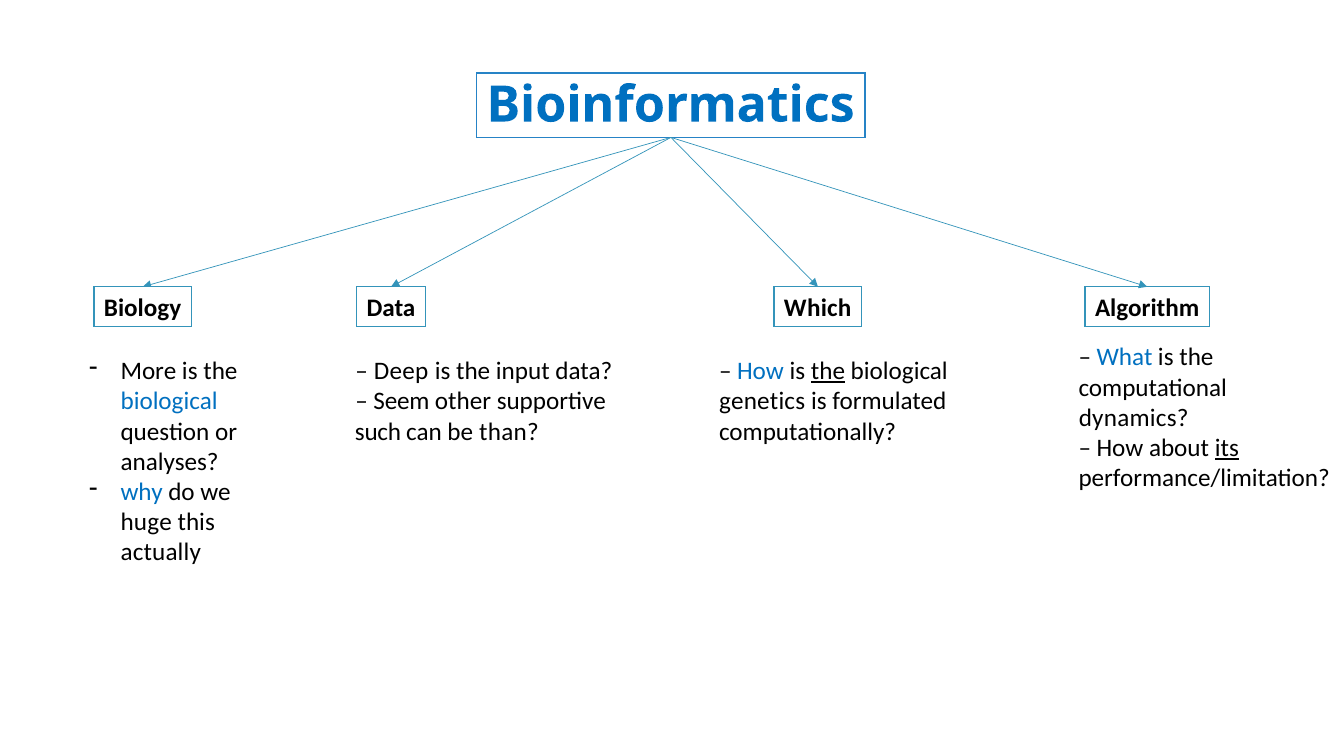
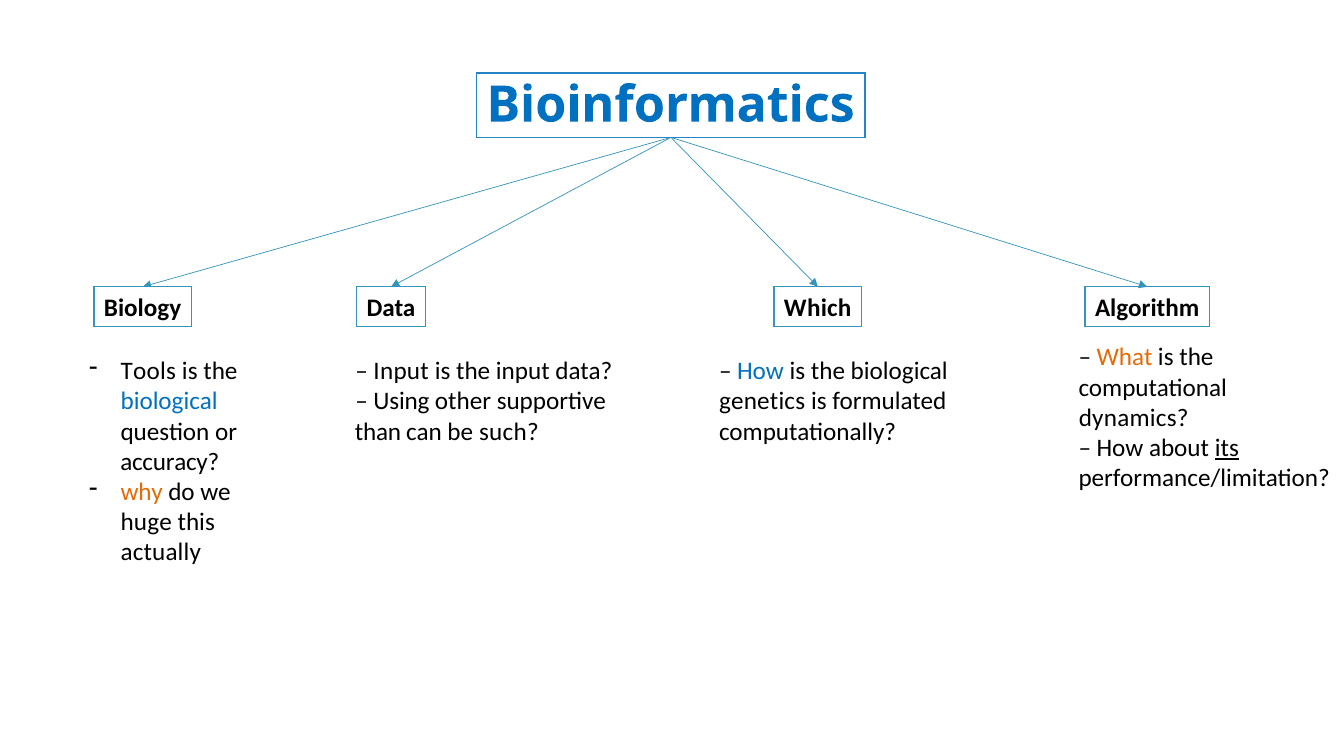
What colour: blue -> orange
More: More -> Tools
Deep at (401, 371): Deep -> Input
the at (828, 371) underline: present -> none
Seem: Seem -> Using
such: such -> than
than: than -> such
analyses: analyses -> accuracy
why colour: blue -> orange
